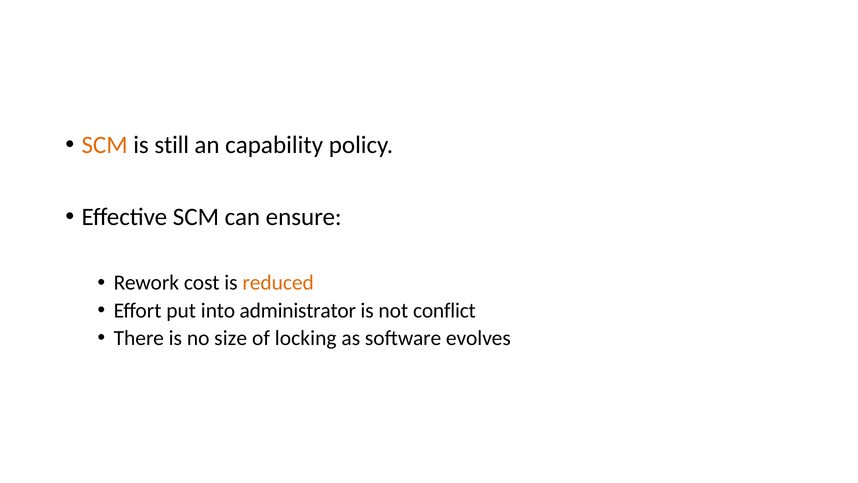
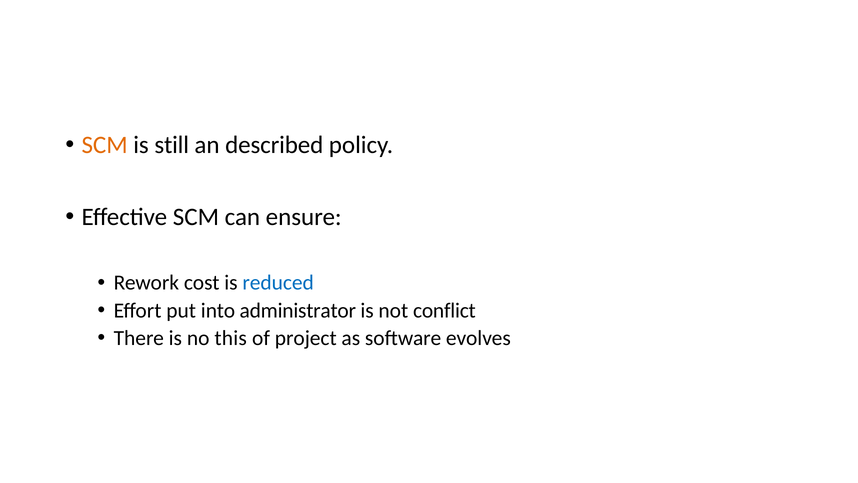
capability: capability -> described
reduced colour: orange -> blue
size: size -> this
locking: locking -> project
